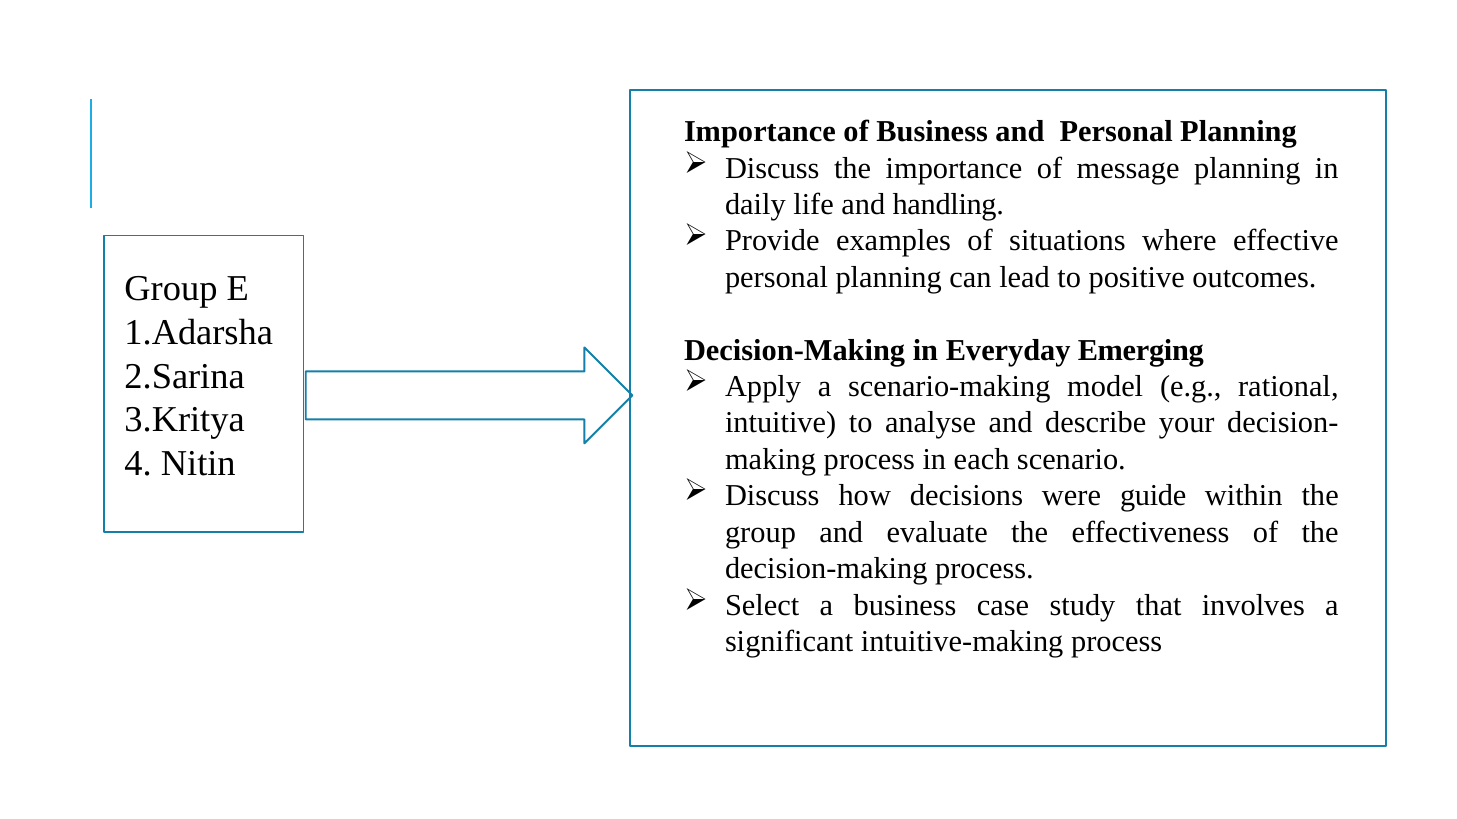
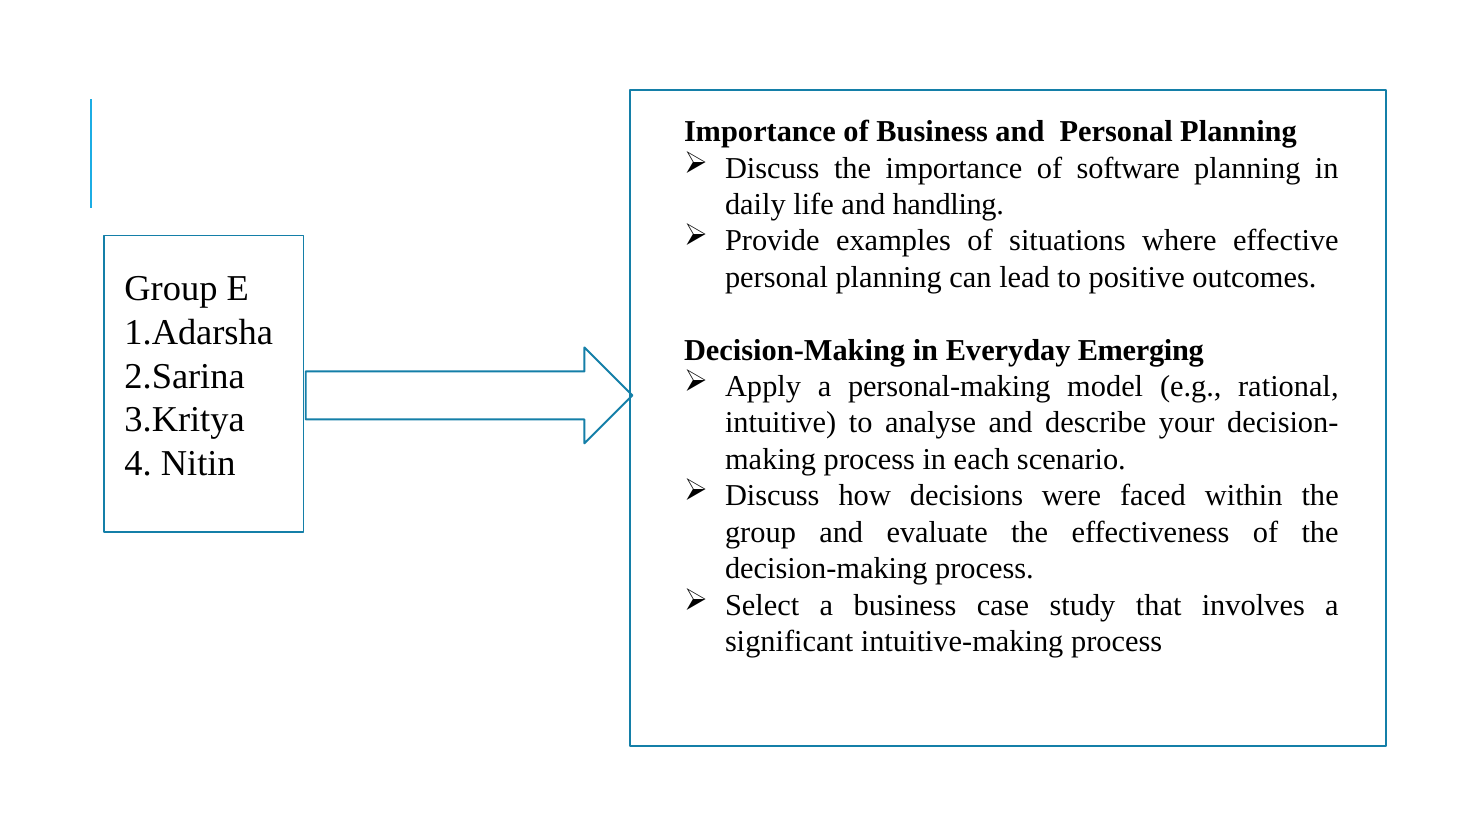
message: message -> software
scenario-making: scenario-making -> personal-making
guide: guide -> faced
